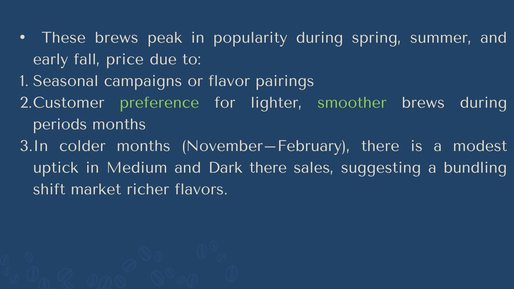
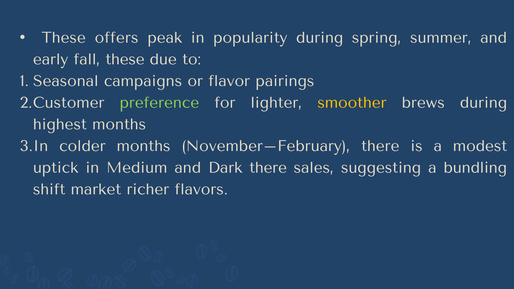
These brews: brews -> offers
fall price: price -> these
smoother colour: light green -> yellow
periods: periods -> highest
